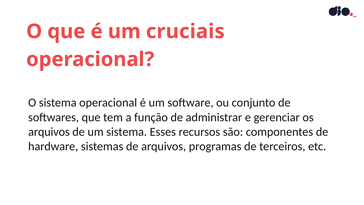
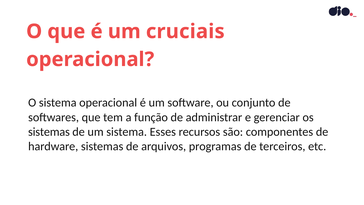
arquivos at (49, 132): arquivos -> sistemas
